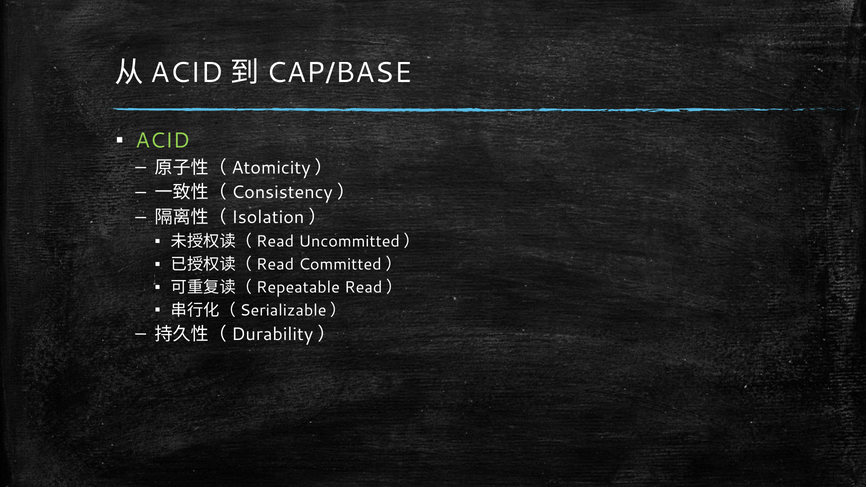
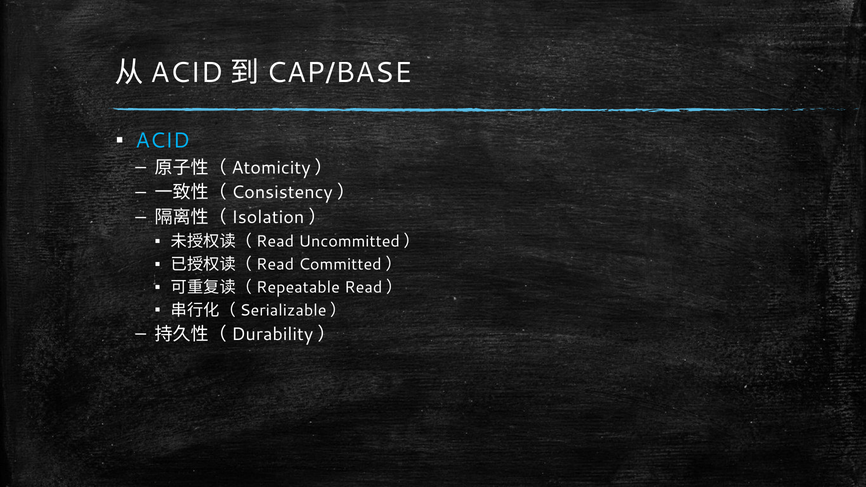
ACID colour: light green -> light blue
